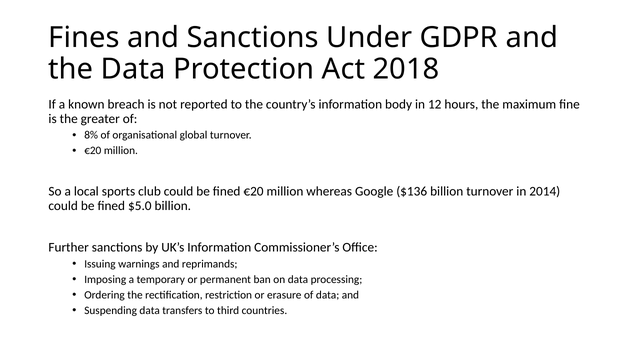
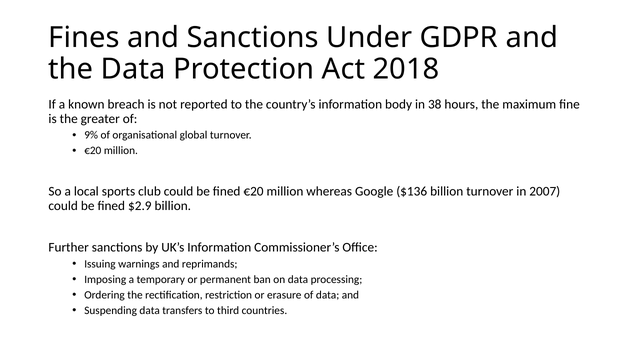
12: 12 -> 38
8%: 8% -> 9%
2014: 2014 -> 2007
$5.0: $5.0 -> $2.9
